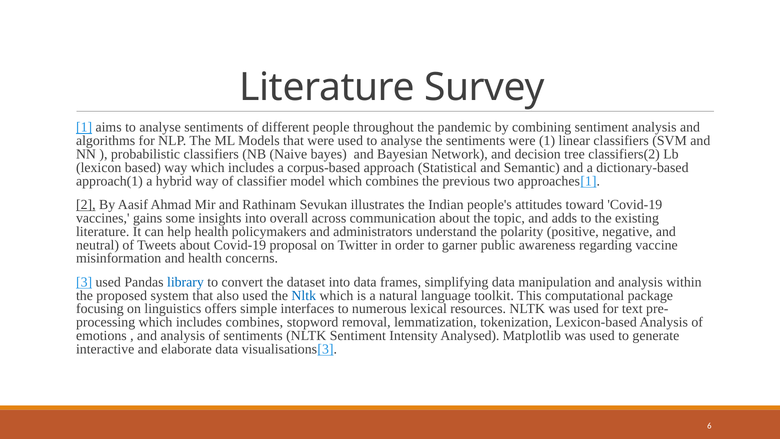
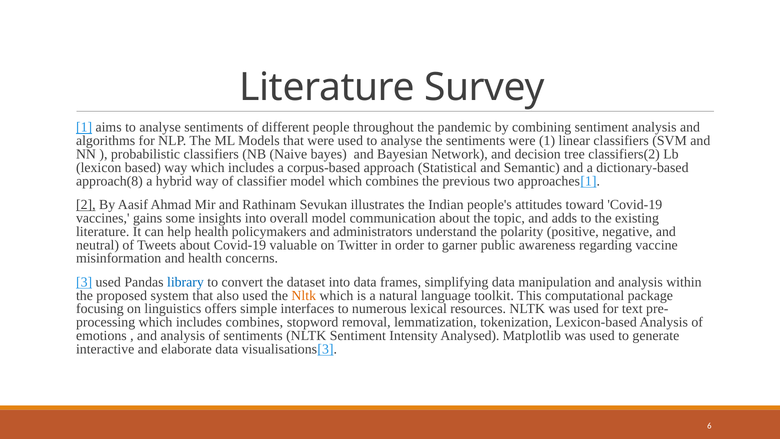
approach(1: approach(1 -> approach(8
overall across: across -> model
proposal: proposal -> valuable
Nltk at (304, 295) colour: blue -> orange
